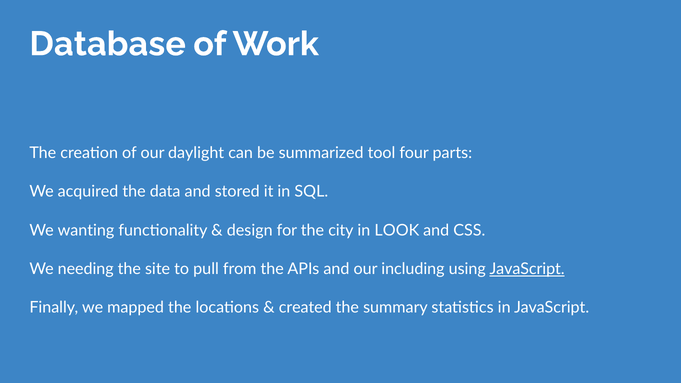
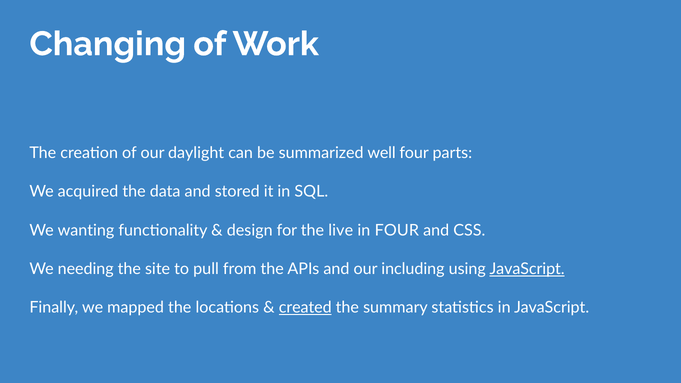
Database: Database -> Changing
tool: tool -> well
city: city -> live
in LOOK: LOOK -> FOUR
created underline: none -> present
